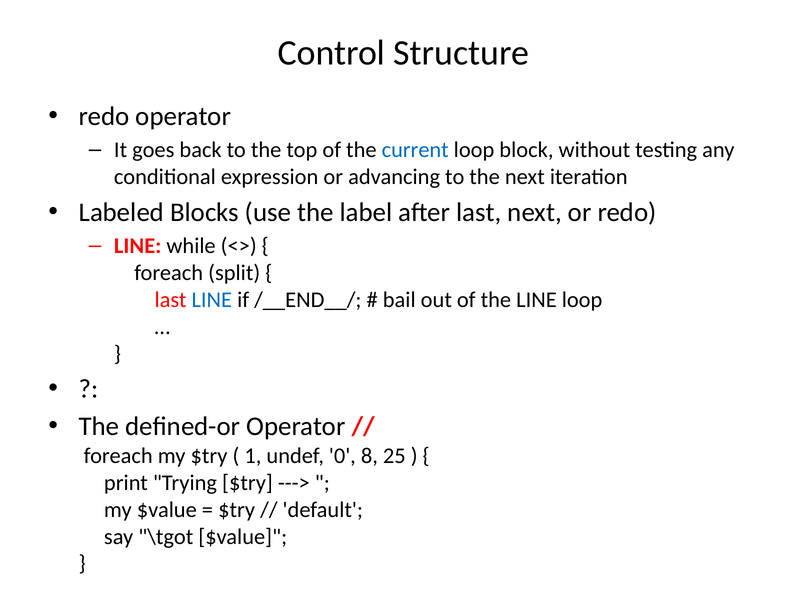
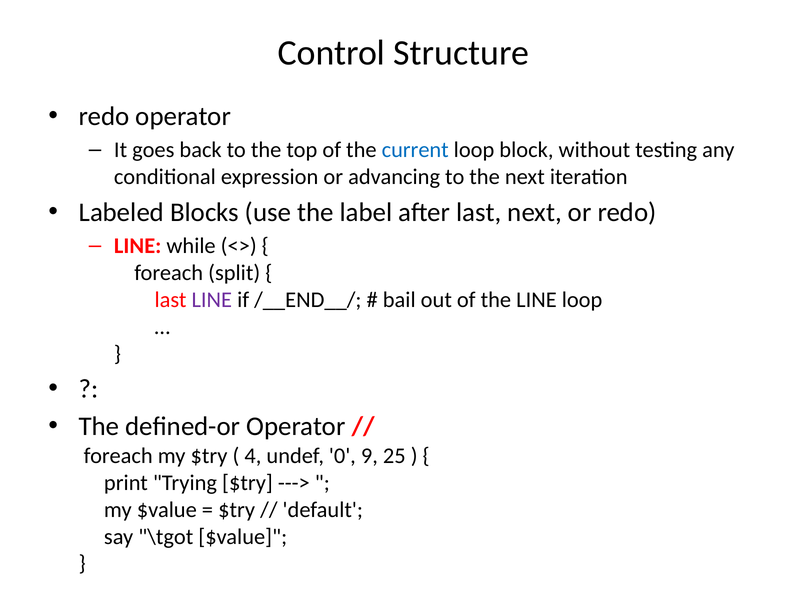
LINE at (212, 300) colour: blue -> purple
1: 1 -> 4
8: 8 -> 9
